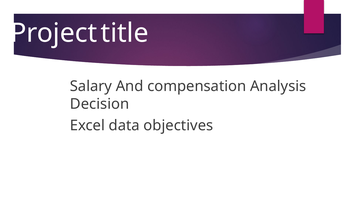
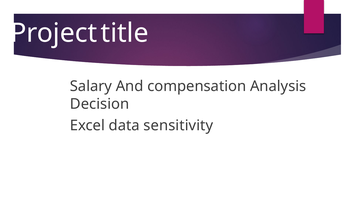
objectives: objectives -> sensitivity
